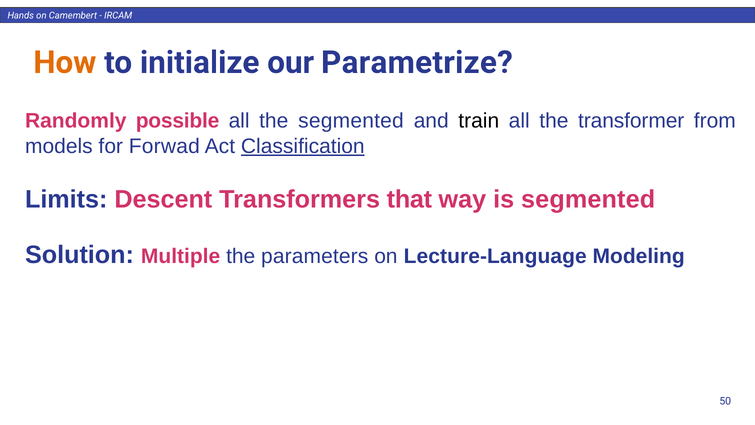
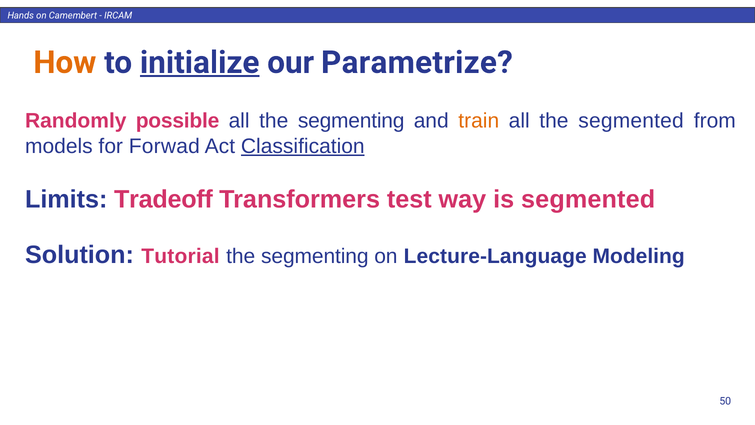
initialize underline: none -> present
all the segmented: segmented -> segmenting
train colour: black -> orange
the transformer: transformer -> segmented
Descent: Descent -> Tradeoff
that: that -> test
Multiple: Multiple -> Tutorial
parameters at (315, 256): parameters -> segmenting
